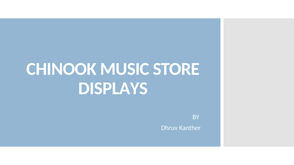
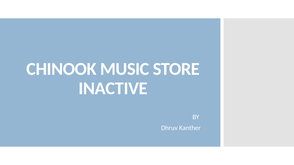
DISPLAYS: DISPLAYS -> INACTIVE
